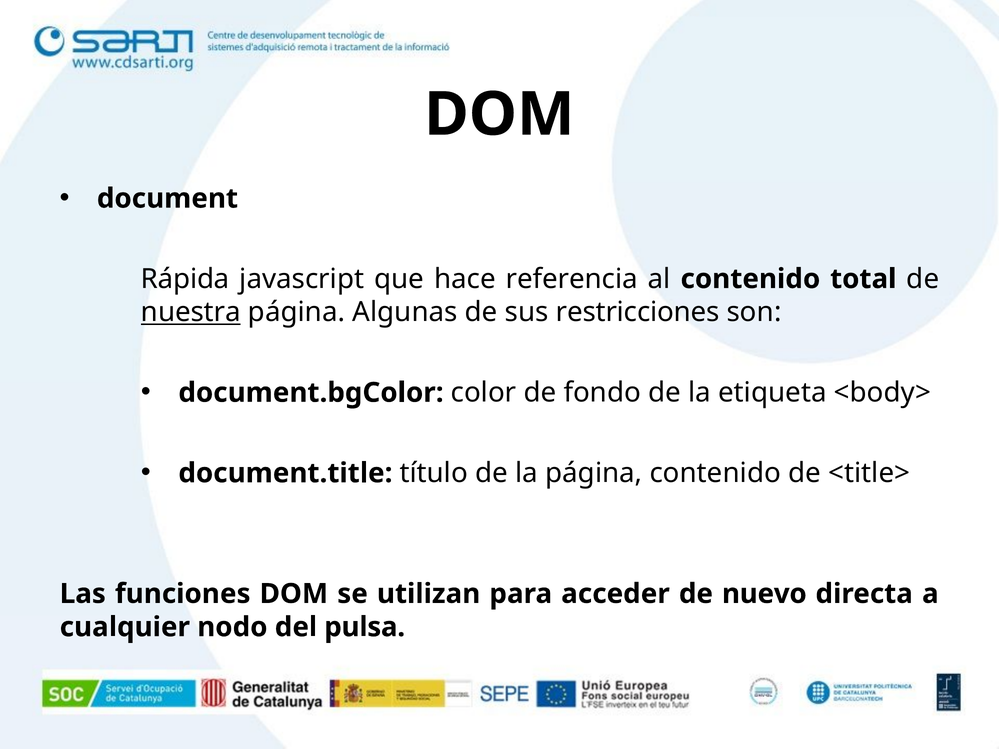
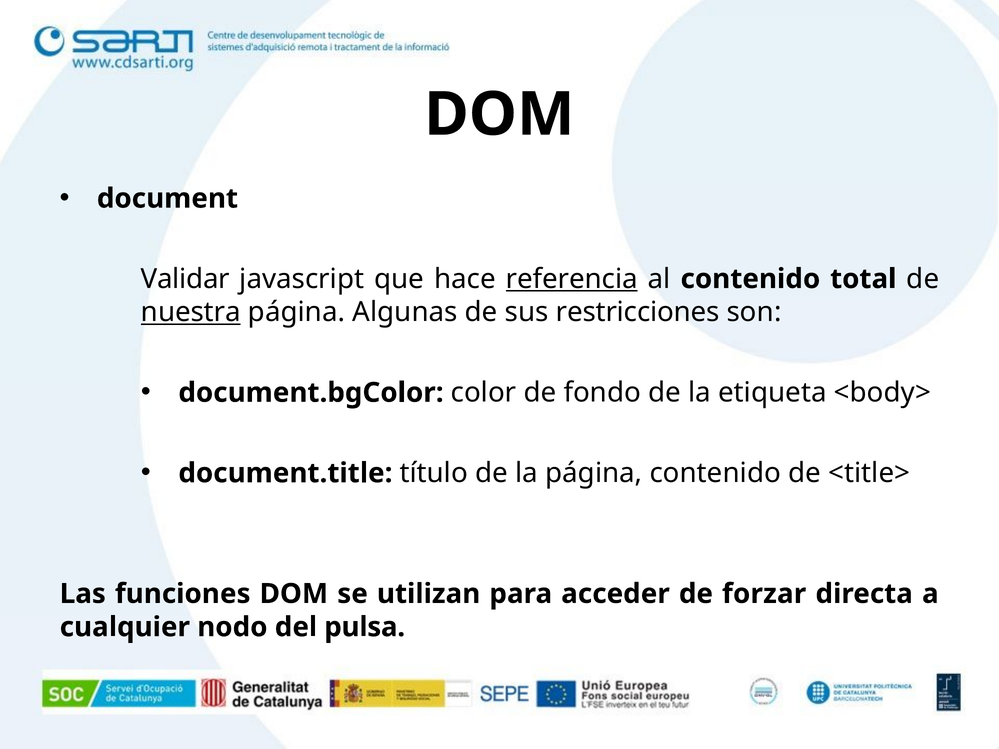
Rápida: Rápida -> Validar
referencia underline: none -> present
nuevo: nuevo -> forzar
